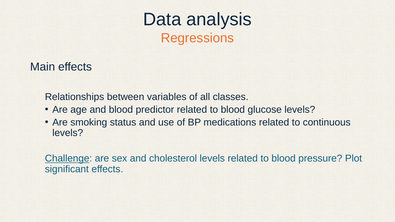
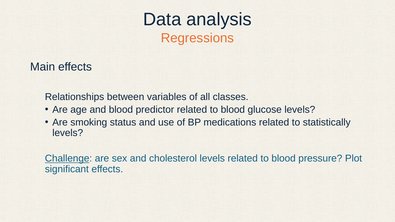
continuous: continuous -> statistically
